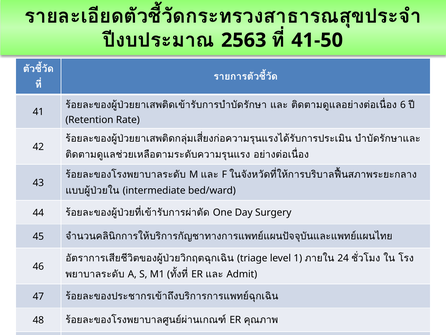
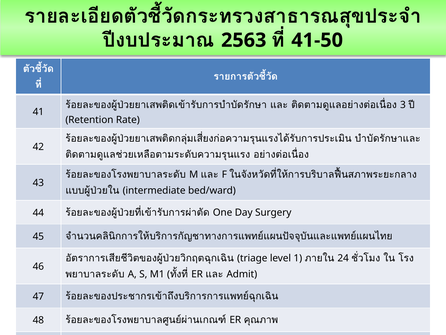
6: 6 -> 3
